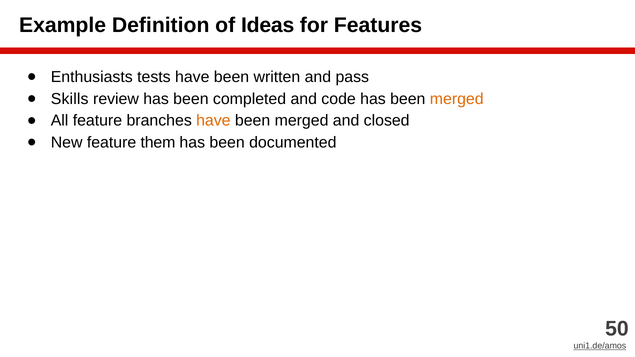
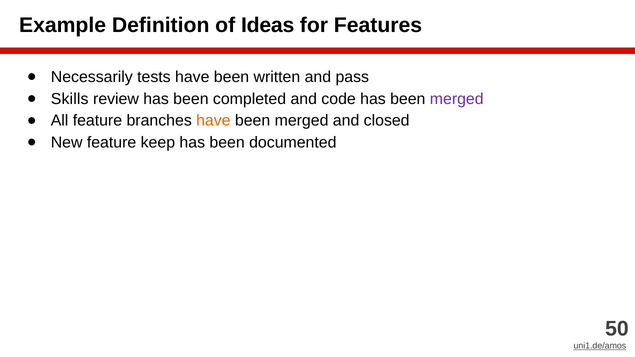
Enthusiasts: Enthusiasts -> Necessarily
merged at (457, 99) colour: orange -> purple
them: them -> keep
